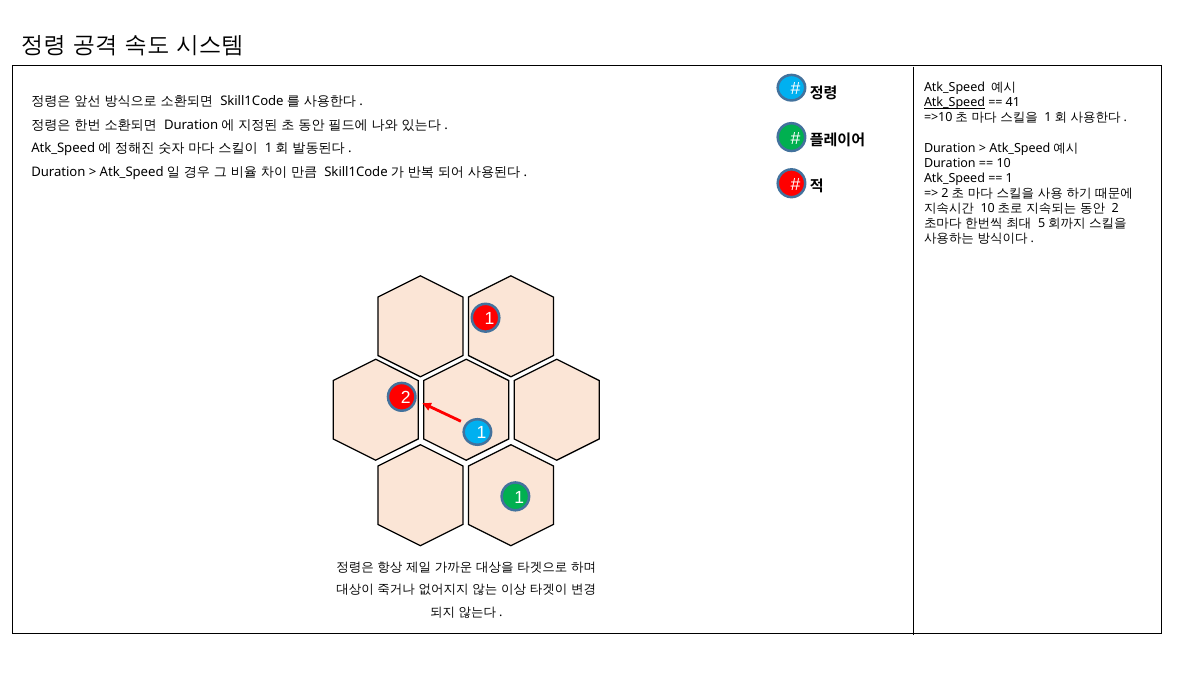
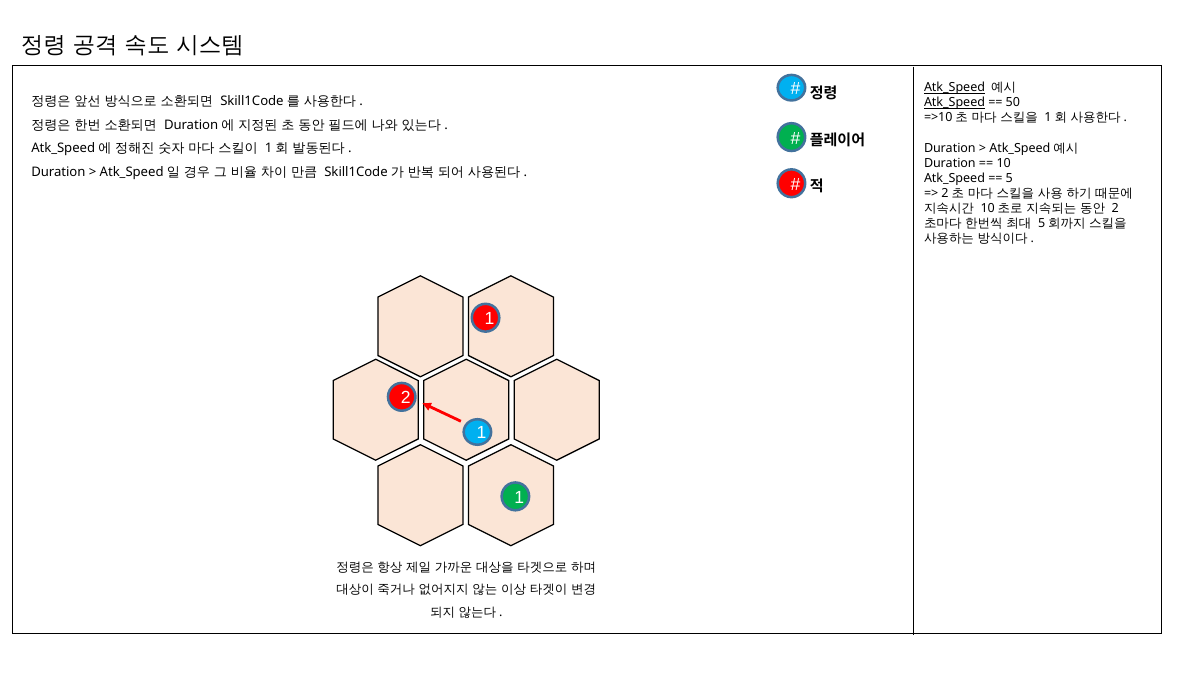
Atk_Speed at (955, 88) underline: none -> present
41: 41 -> 50
1 at (1009, 178): 1 -> 5
